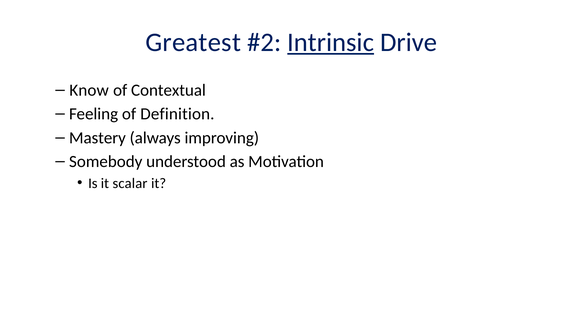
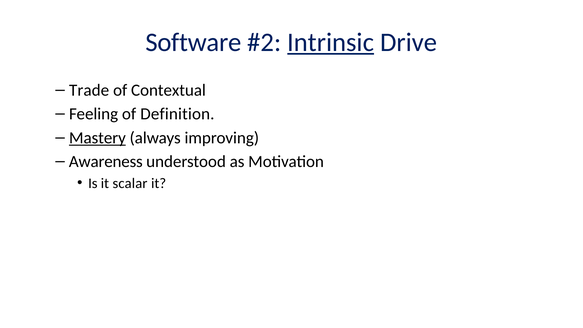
Greatest: Greatest -> Software
Know: Know -> Trade
Mastery underline: none -> present
Somebody: Somebody -> Awareness
